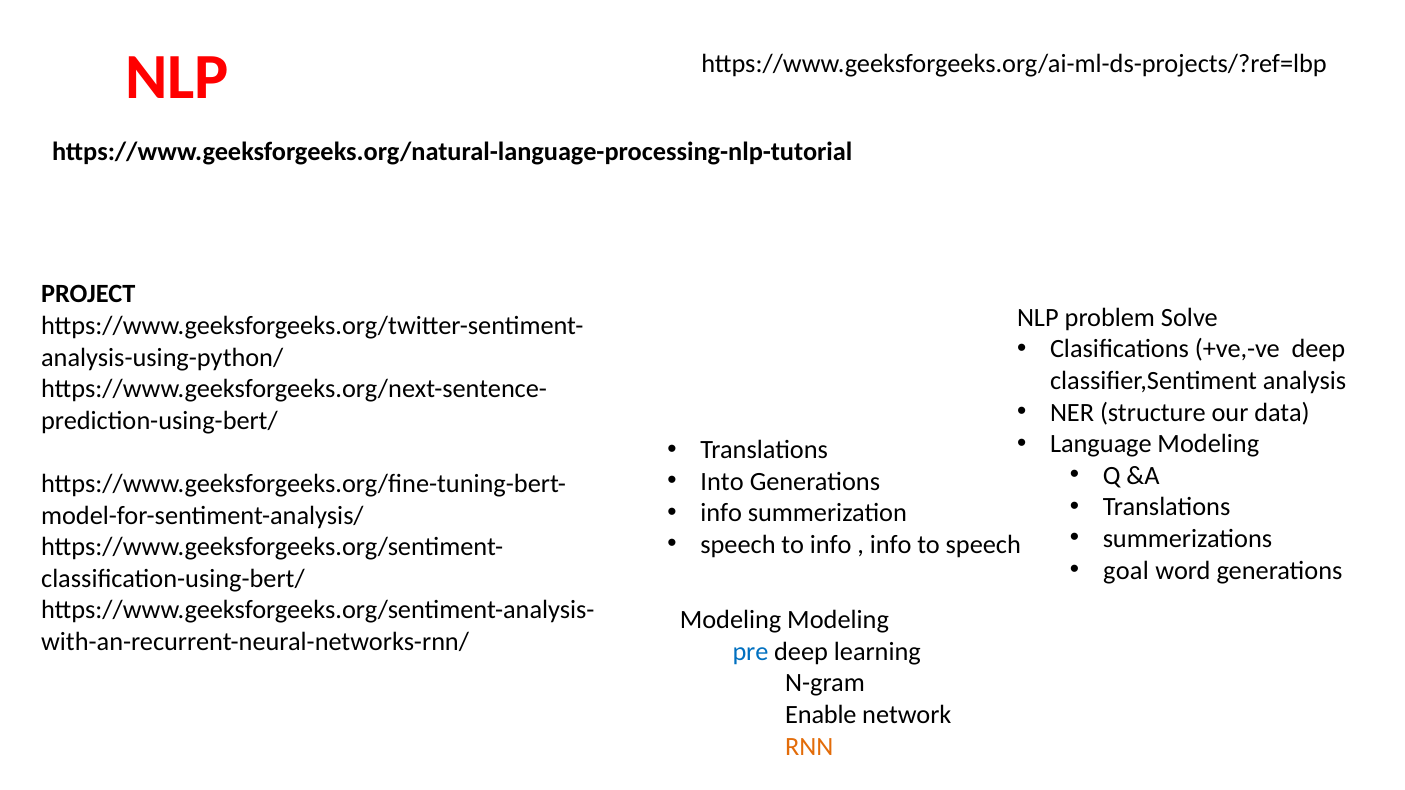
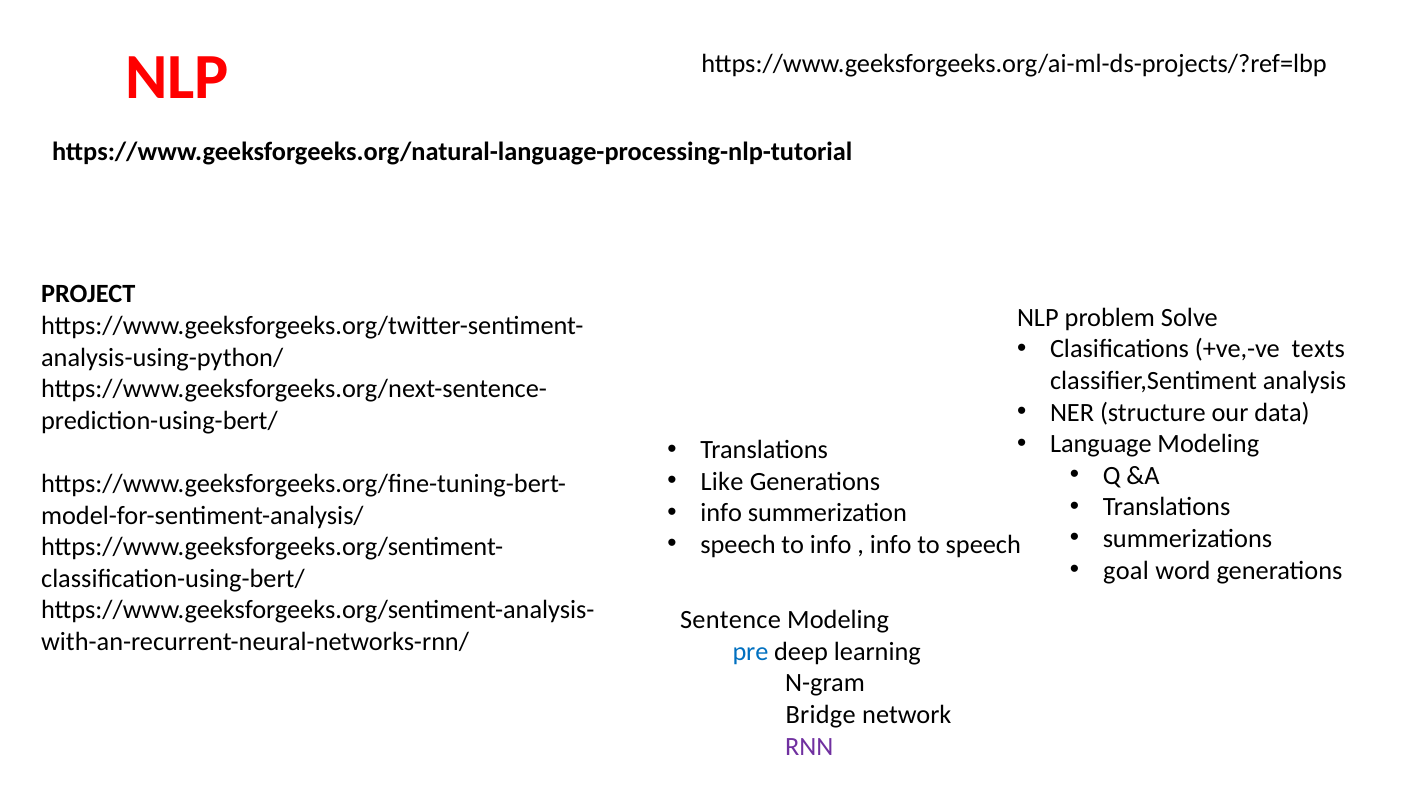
+ve,-ve deep: deep -> texts
Into: Into -> Like
Modeling at (731, 620): Modeling -> Sentence
Enable: Enable -> Bridge
RNN colour: orange -> purple
